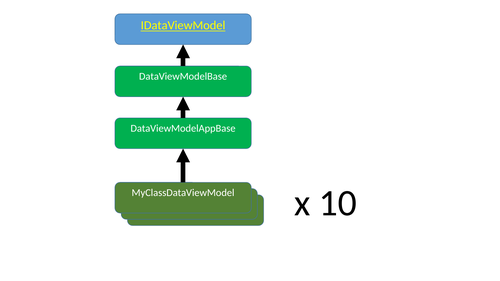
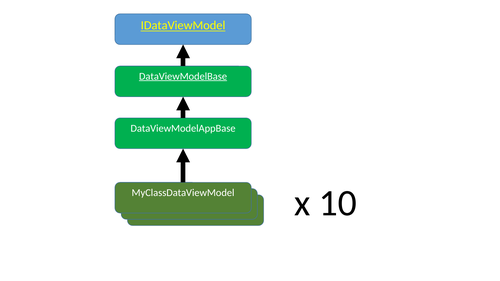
DataViewModelBase underline: none -> present
